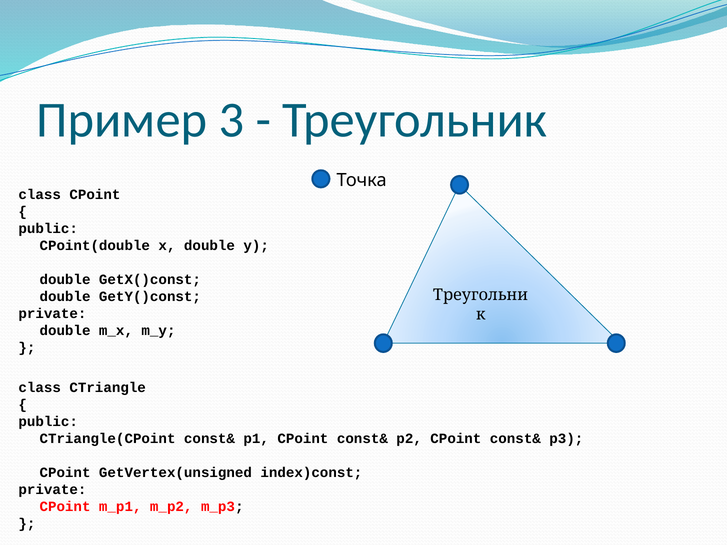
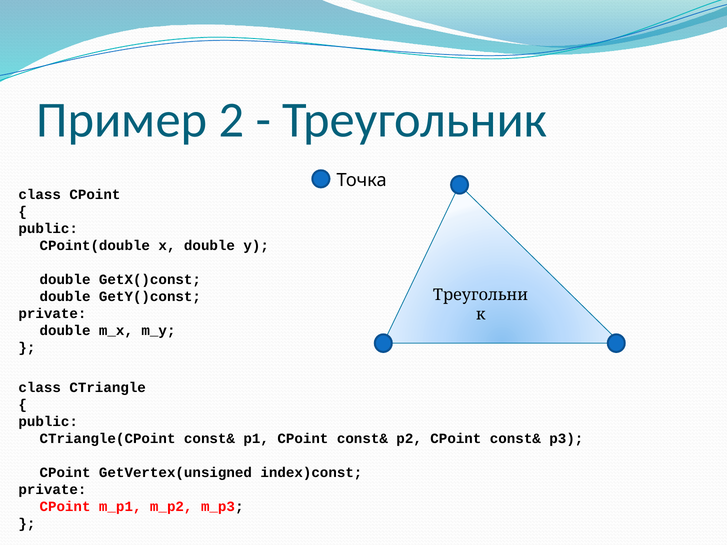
3: 3 -> 2
